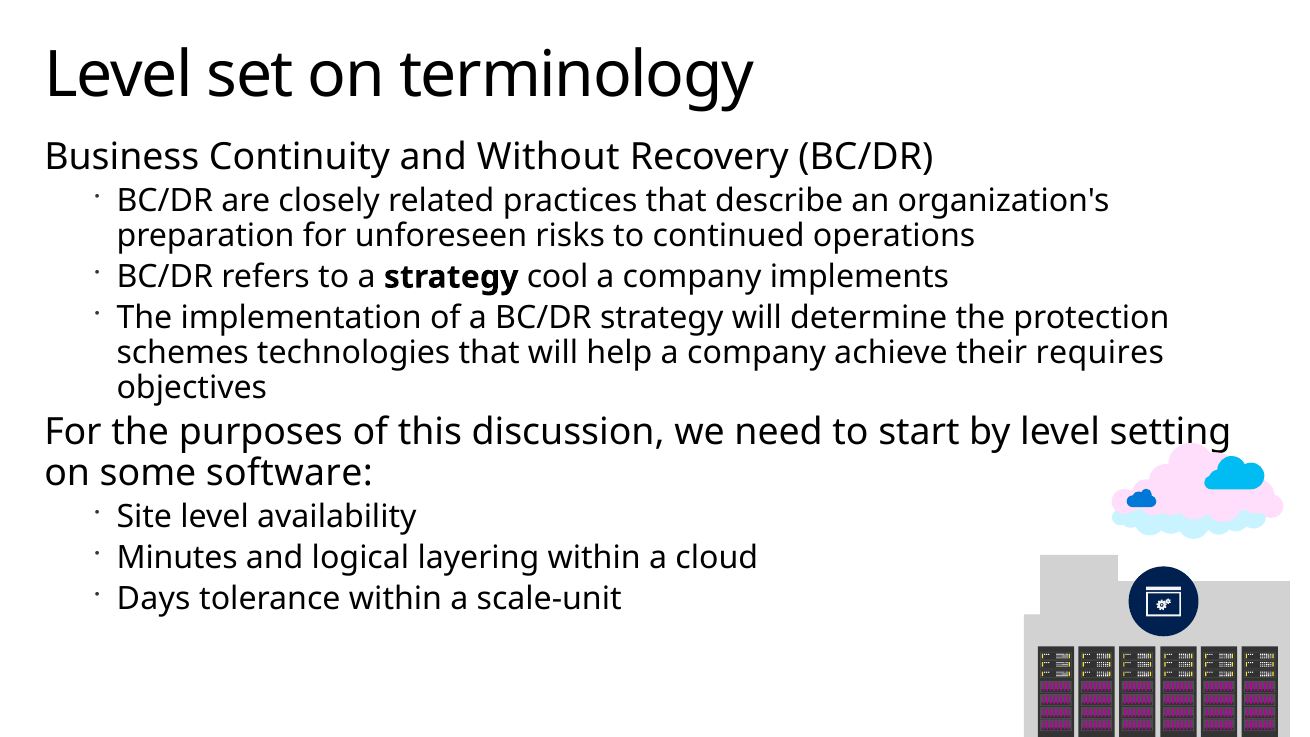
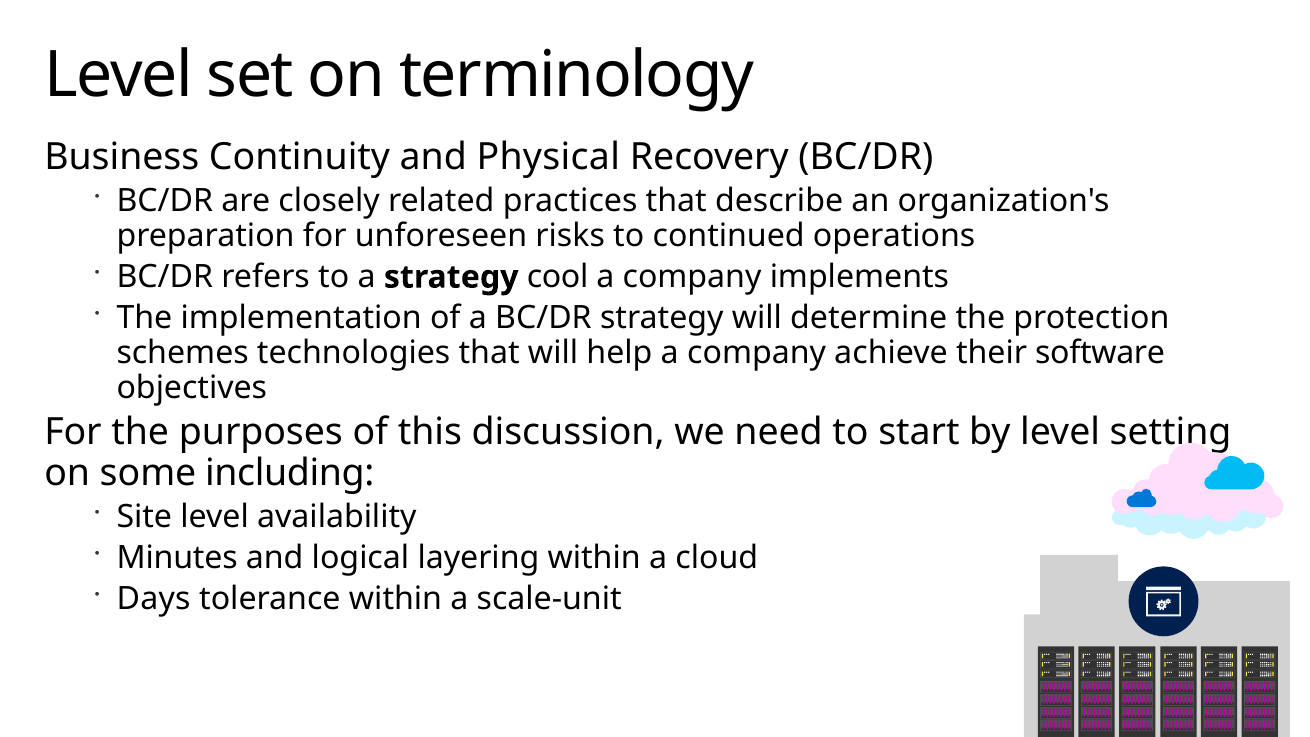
Without: Without -> Physical
requires: requires -> software
software: software -> including
